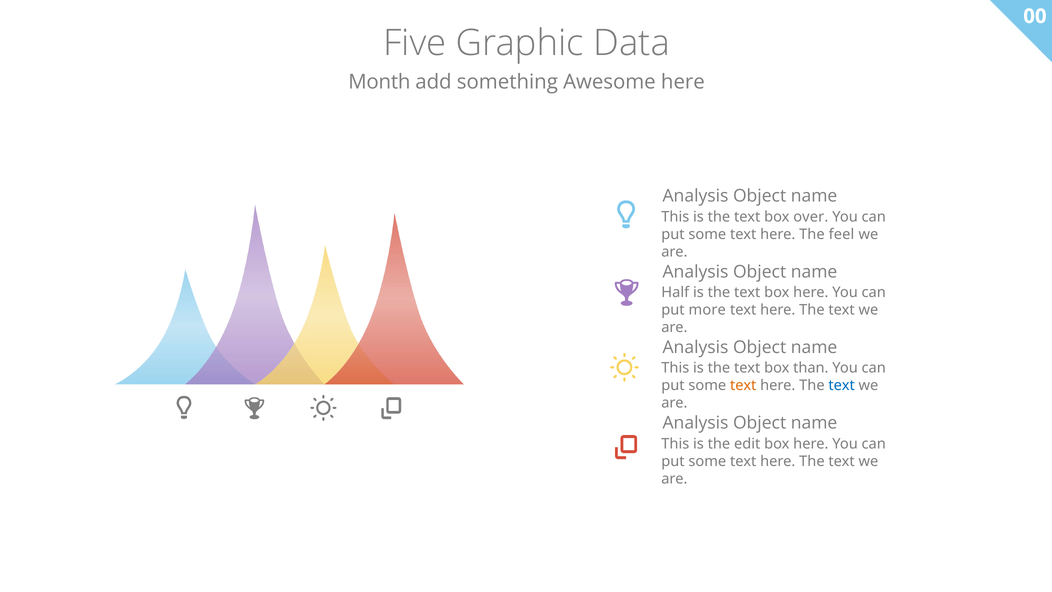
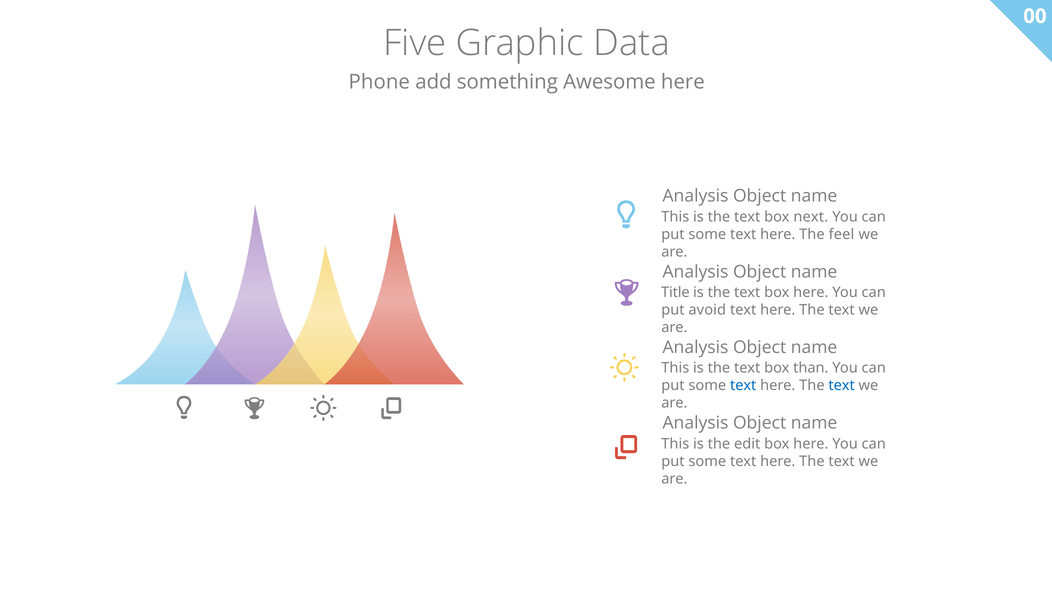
Month: Month -> Phone
over: over -> next
Half: Half -> Title
more: more -> avoid
text at (743, 385) colour: orange -> blue
